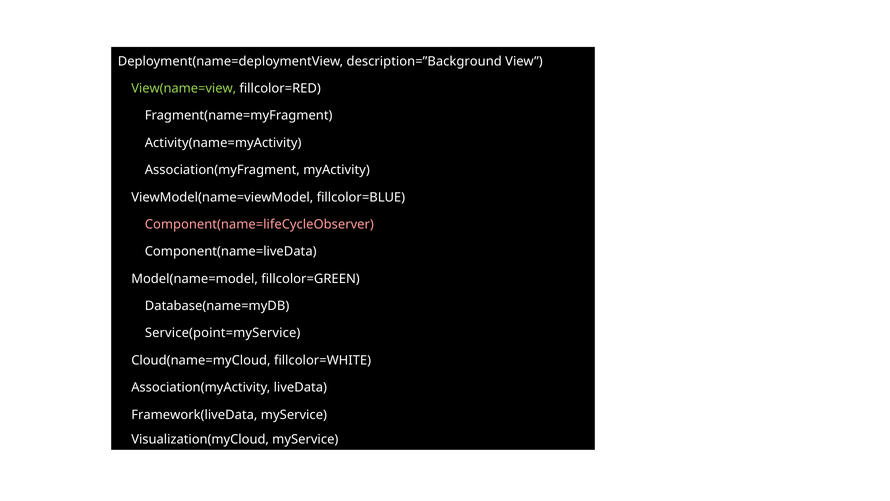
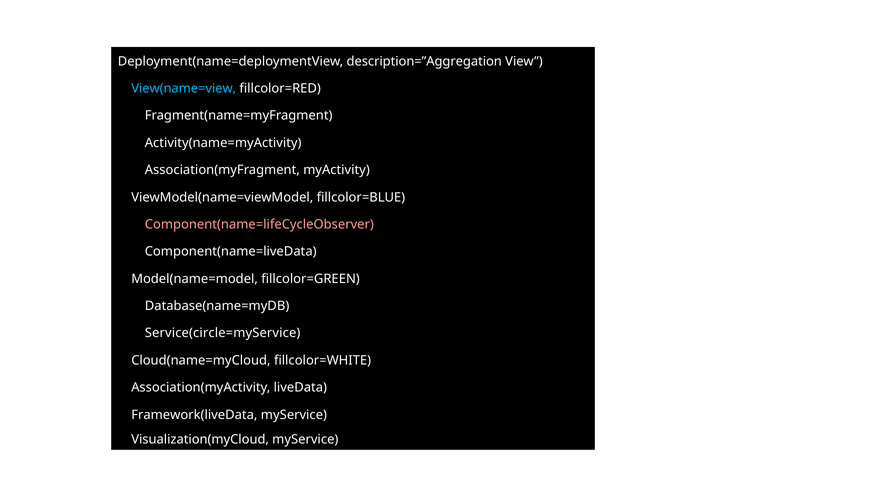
description=”Background: description=”Background -> description=”Aggregation
View(name=view colour: light green -> light blue
Service(point=myService: Service(point=myService -> Service(circle=myService
